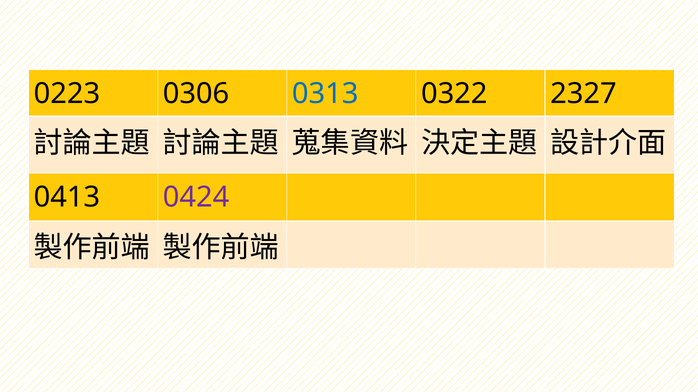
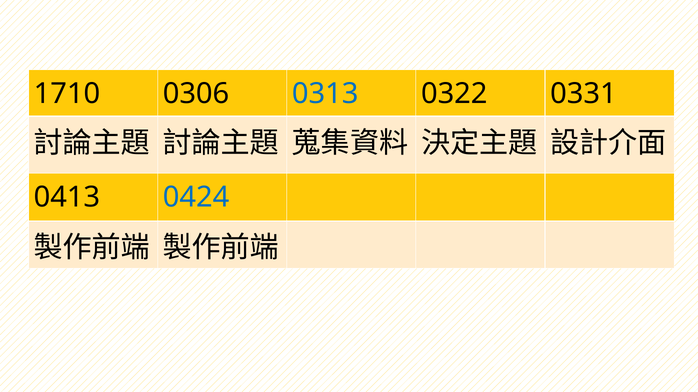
0223: 0223 -> 1710
2327: 2327 -> 0331
0424 colour: purple -> blue
